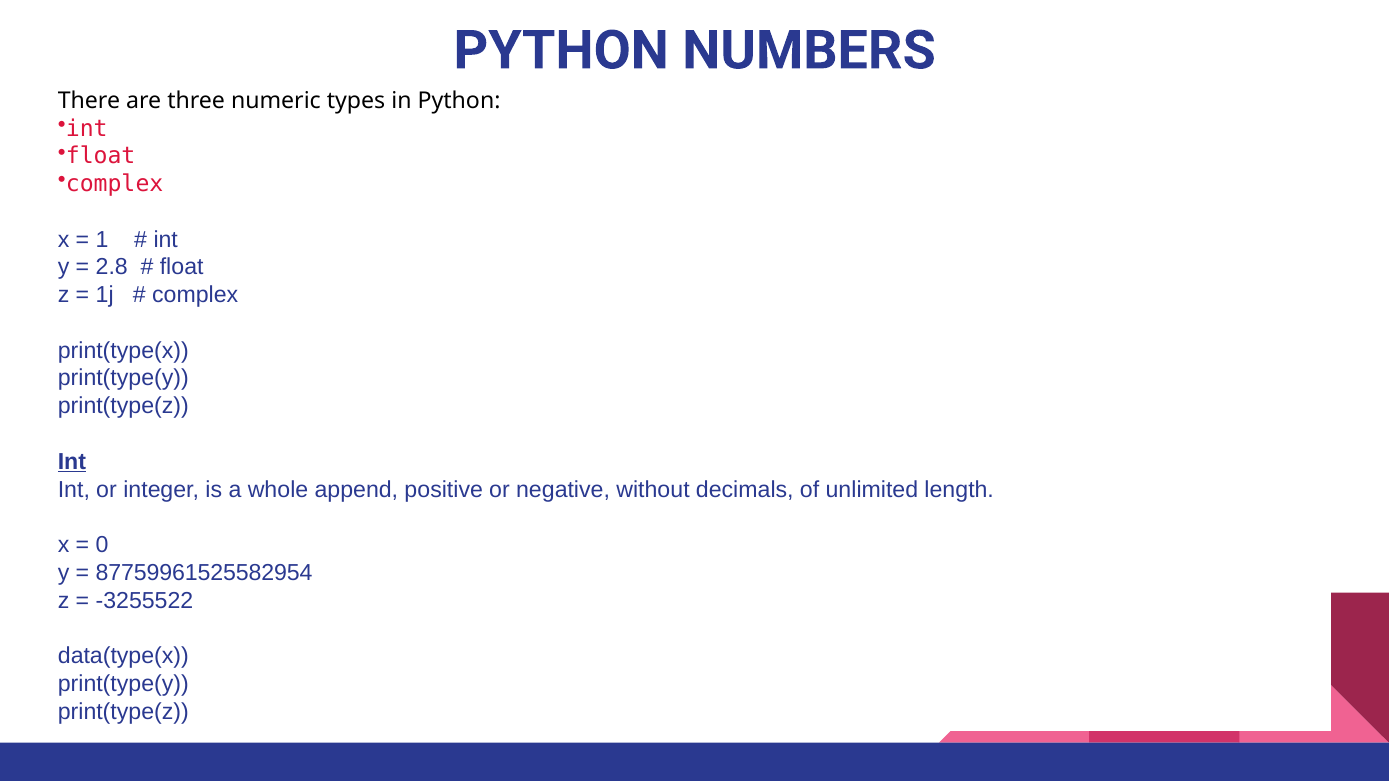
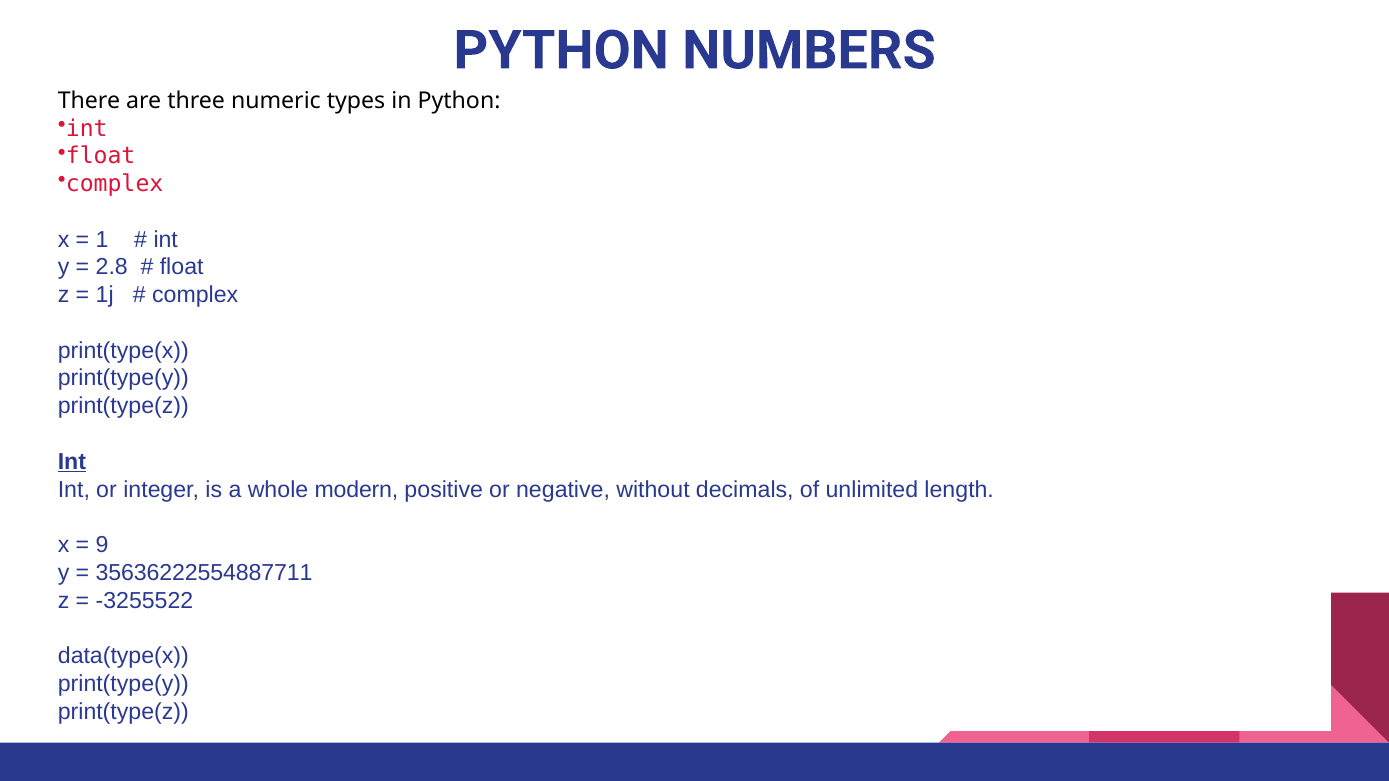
append: append -> modern
0: 0 -> 9
87759961525582954: 87759961525582954 -> 35636222554887711
